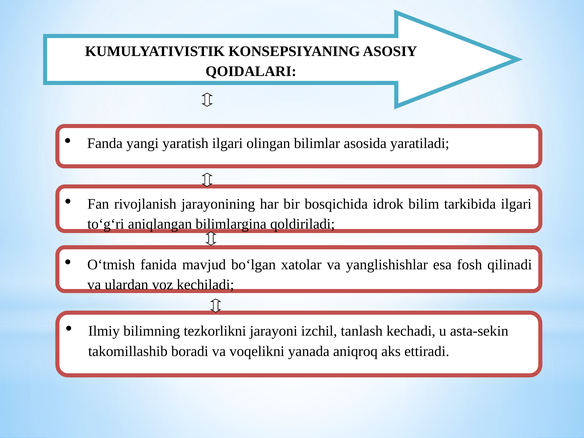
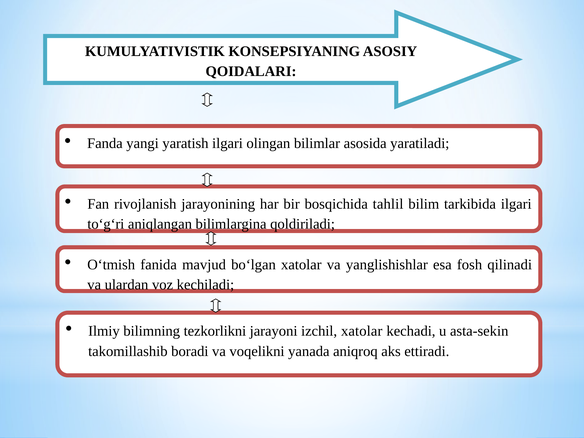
idrоk: idrоk -> tаhlil
izchil tаnlаsh: tаnlаsh -> xatolar
